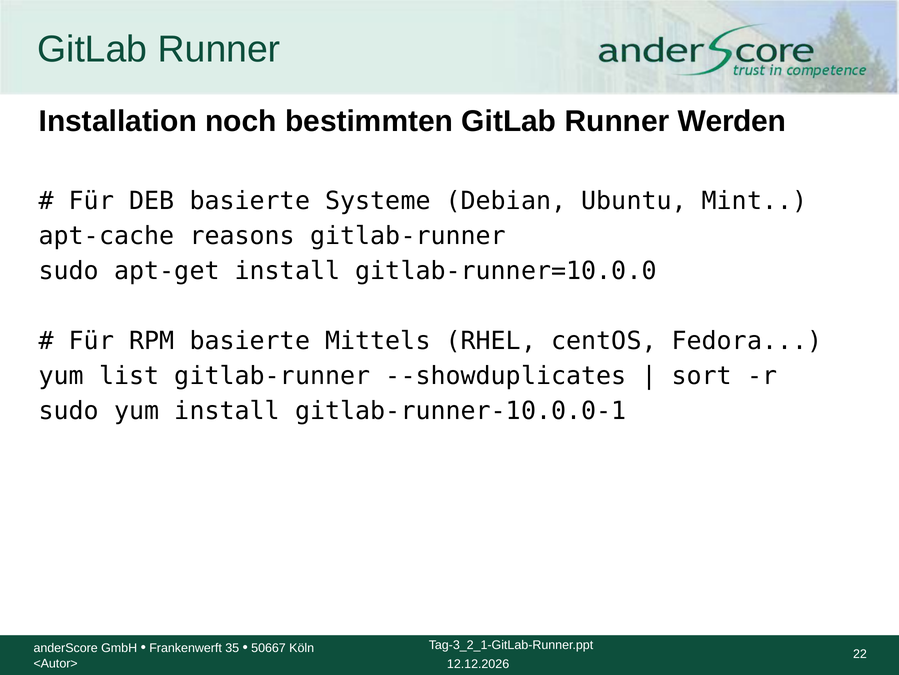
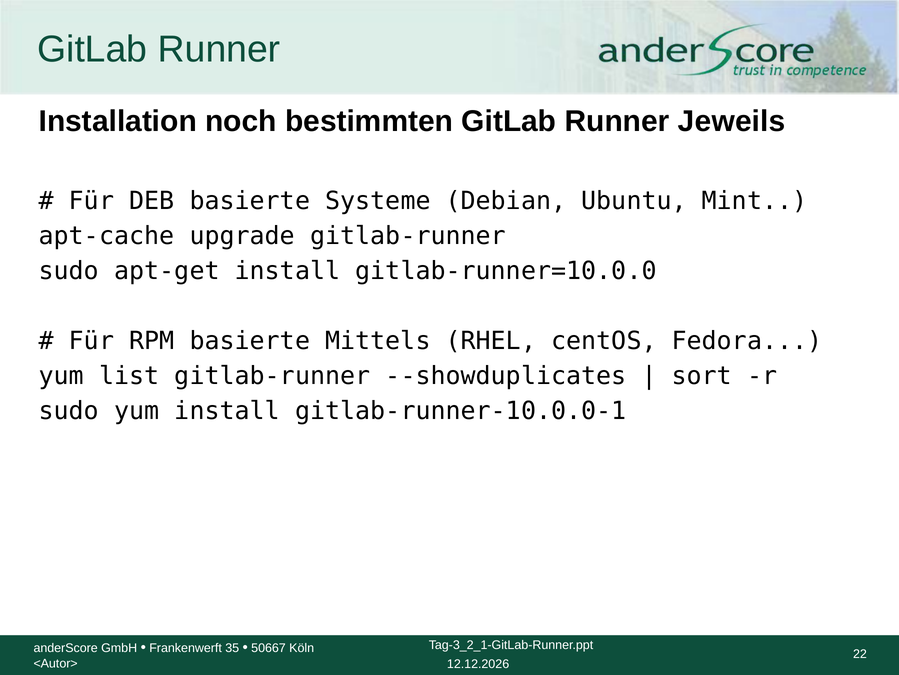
Werden: Werden -> Jeweils
reasons: reasons -> upgrade
